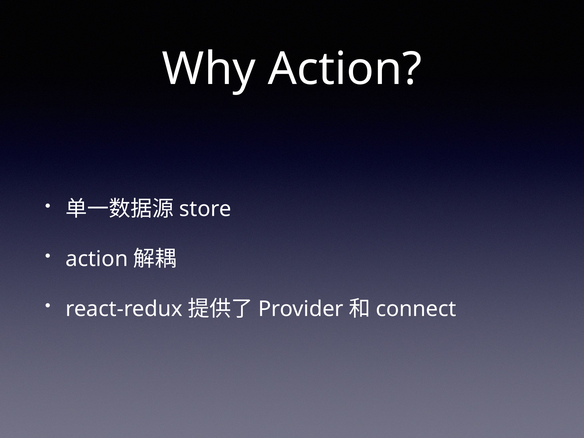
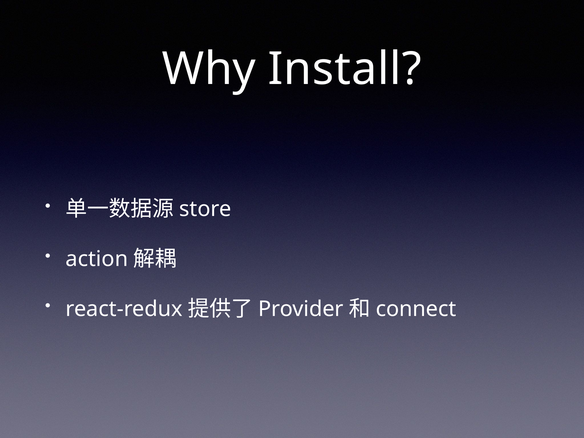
Why Action: Action -> Install
